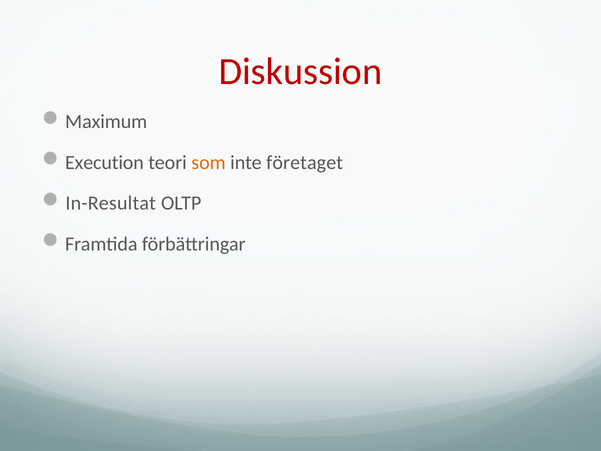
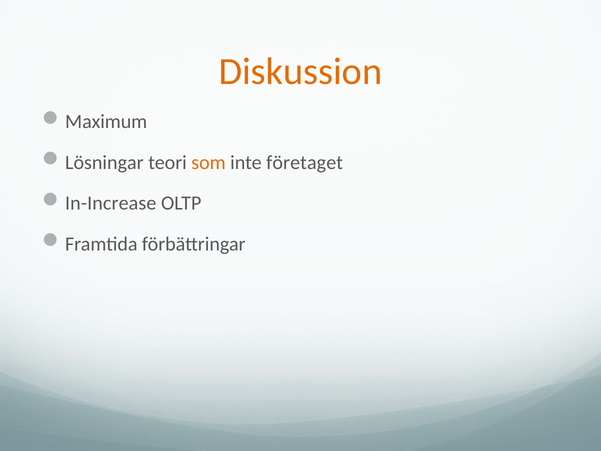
Diskussion colour: red -> orange
Execution: Execution -> Lösningar
In-Resultat: In-Resultat -> In-Increase
